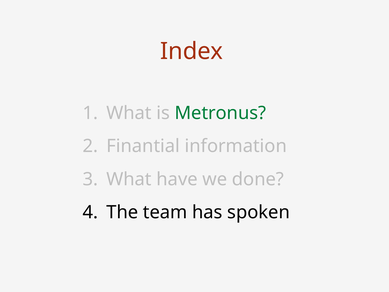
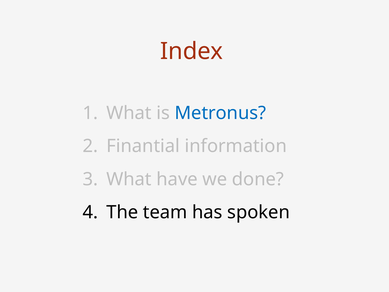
Metronus colour: green -> blue
